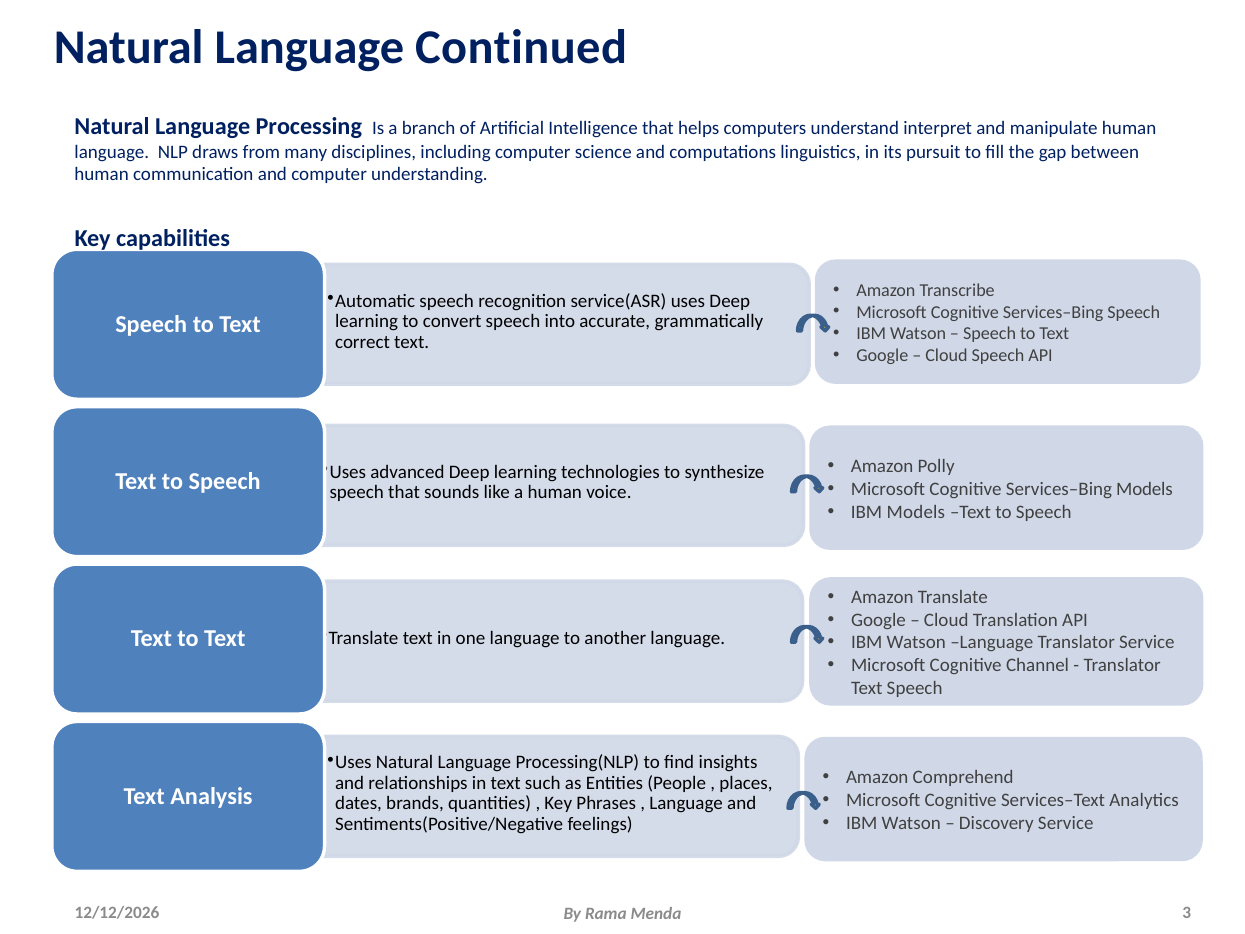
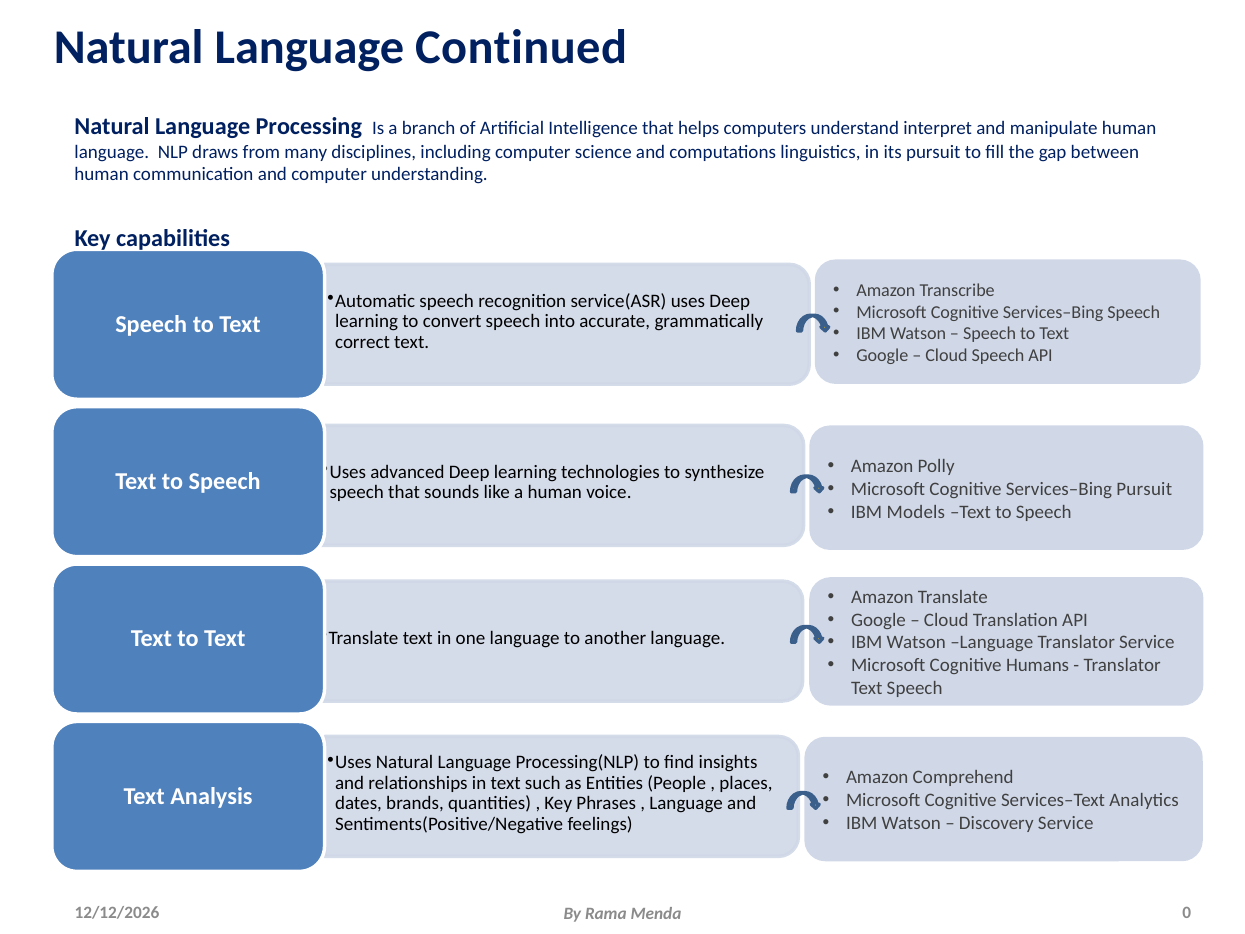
Services–Bing Models: Models -> Pursuit
Channel: Channel -> Humans
3: 3 -> 0
